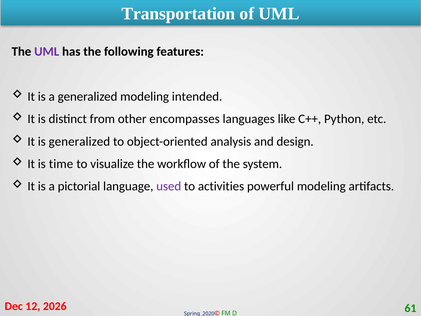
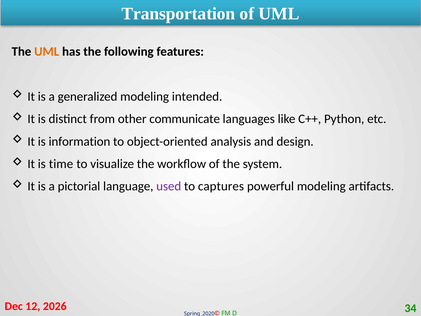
UML at (47, 52) colour: purple -> orange
encompasses: encompasses -> communicate
is generalized: generalized -> information
activities: activities -> captures
61: 61 -> 34
